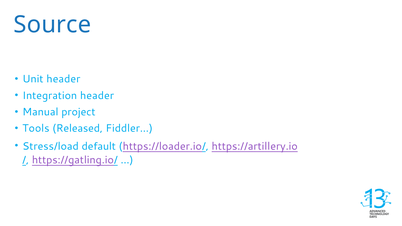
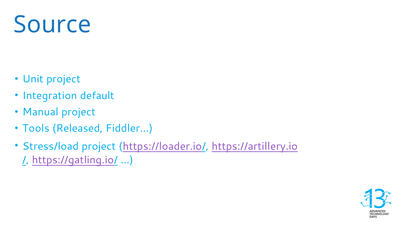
Unit header: header -> project
Integration header: header -> default
Stress/load default: default -> project
